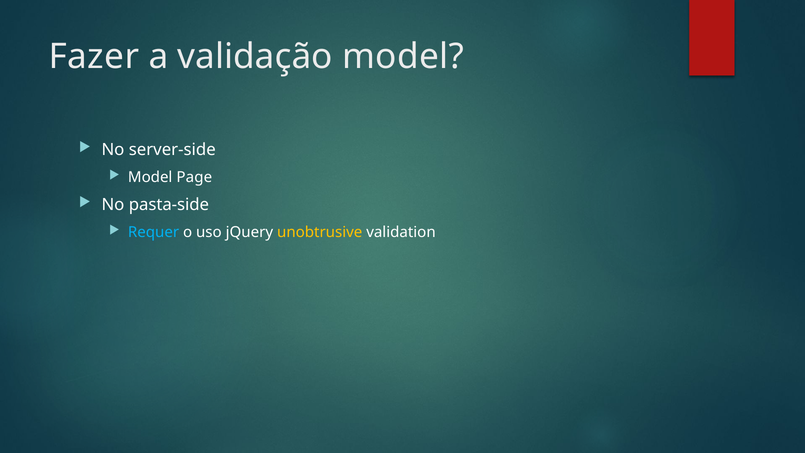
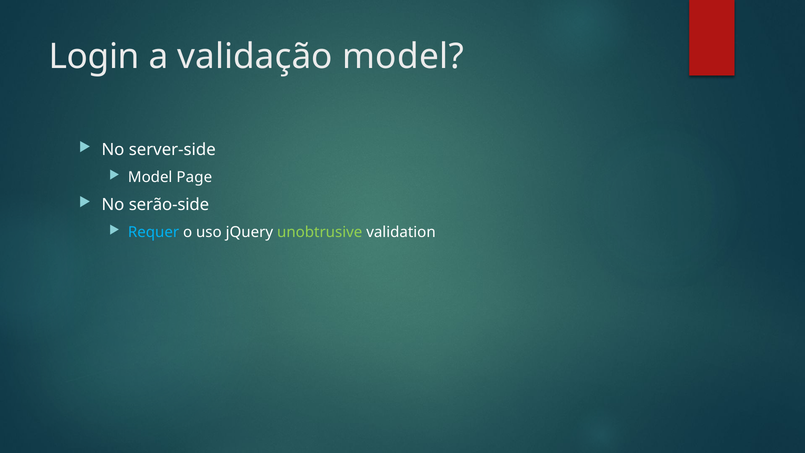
Fazer: Fazer -> Login
pasta-side: pasta-side -> serão-side
unobtrusive colour: yellow -> light green
